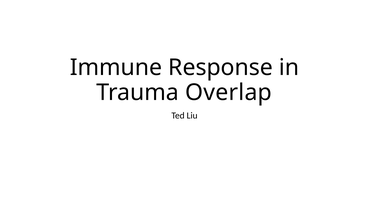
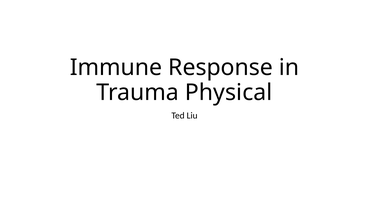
Overlap: Overlap -> Physical
